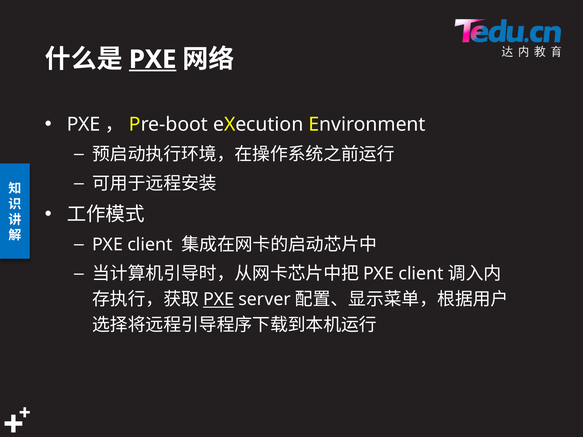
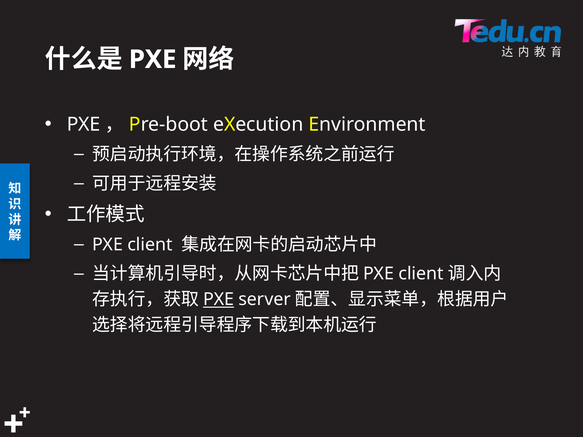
PXE at (153, 59) underline: present -> none
